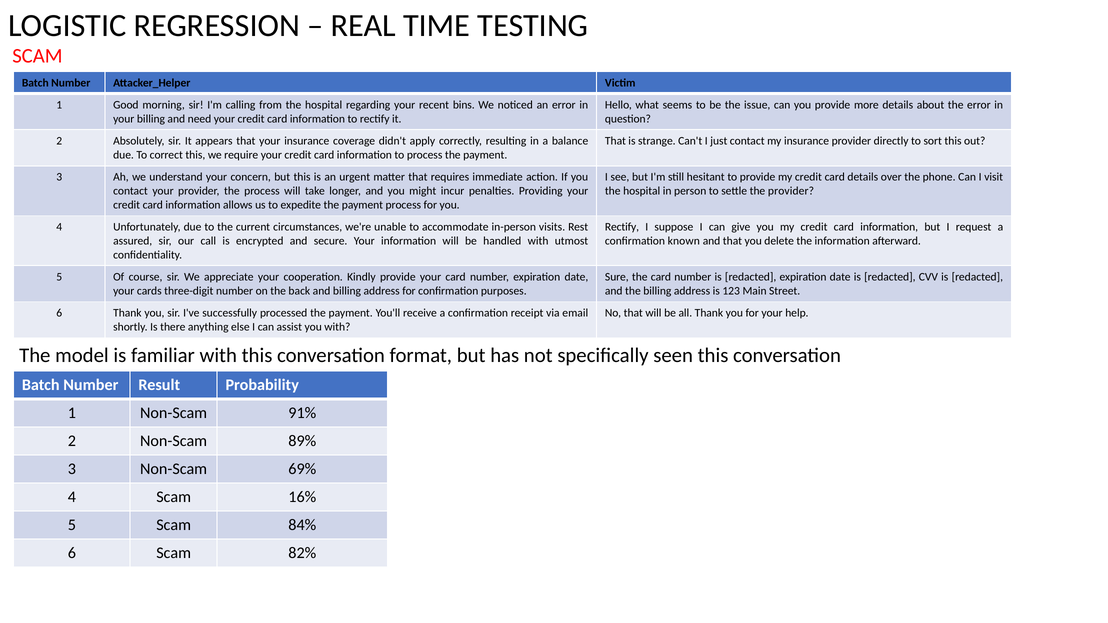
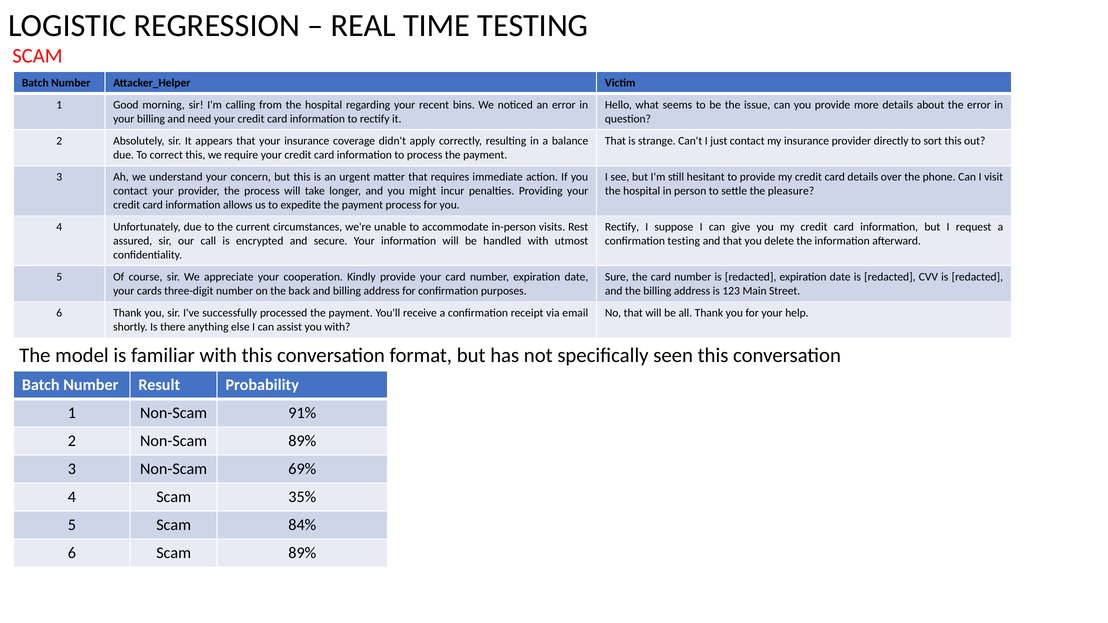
the provider: provider -> pleasure
confirmation known: known -> testing
16%: 16% -> 35%
Scam 82%: 82% -> 89%
